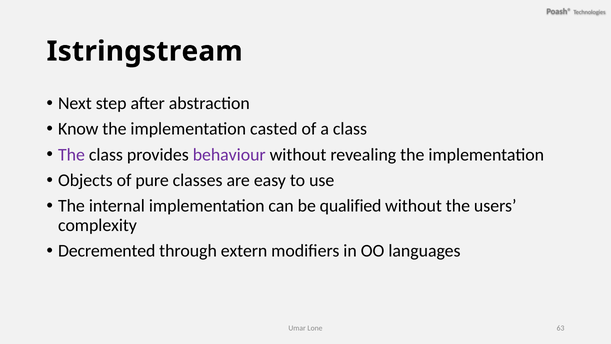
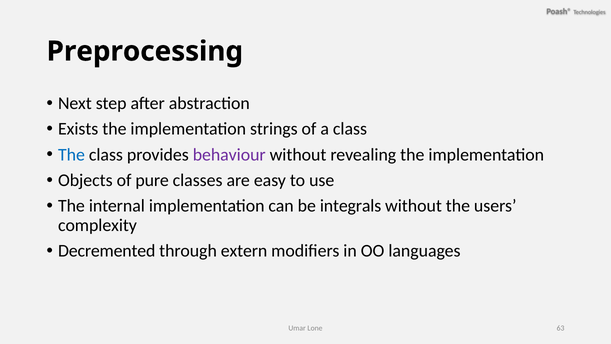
Istringstream: Istringstream -> Preprocessing
Know: Know -> Exists
casted: casted -> strings
The at (71, 155) colour: purple -> blue
qualified: qualified -> integrals
